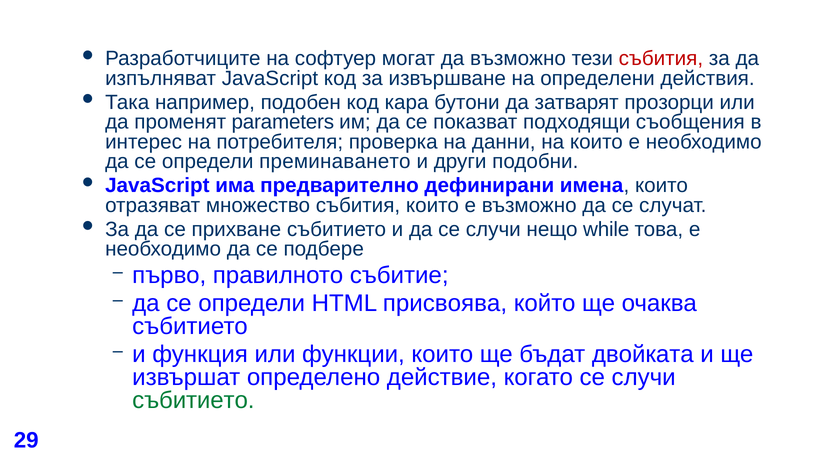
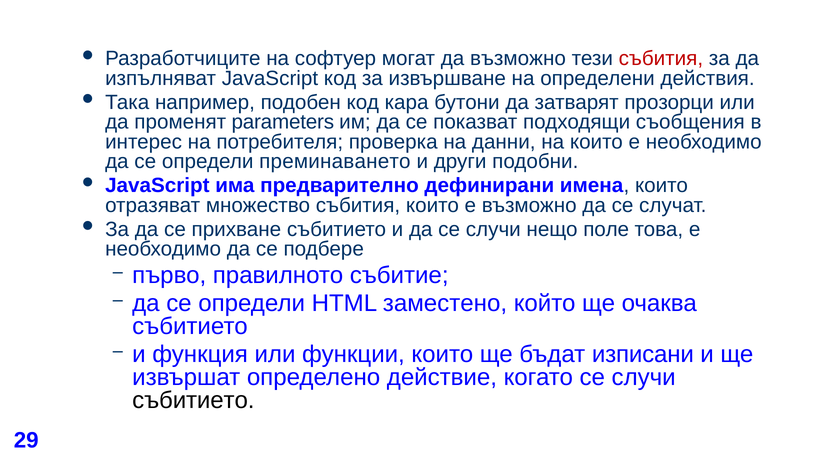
while: while -> поле
присвоява: присвоява -> заместено
двойката: двойката -> изписани
събитието at (193, 401) colour: green -> black
